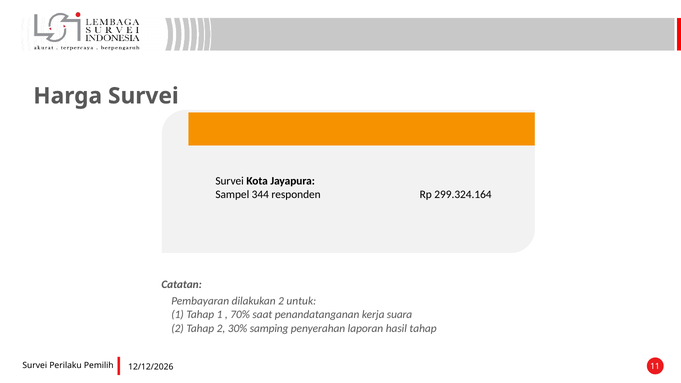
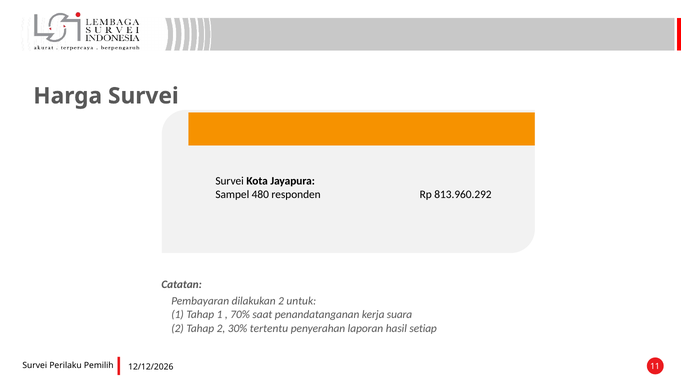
344: 344 -> 480
299.324.164: 299.324.164 -> 813.960.292
samping: samping -> tertentu
hasil tahap: tahap -> setiap
